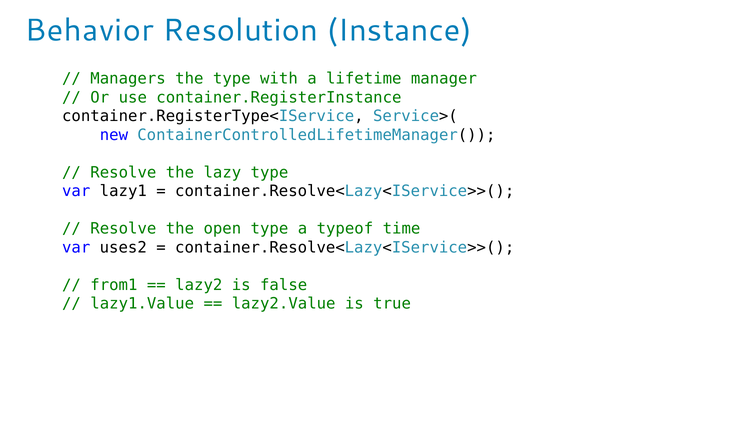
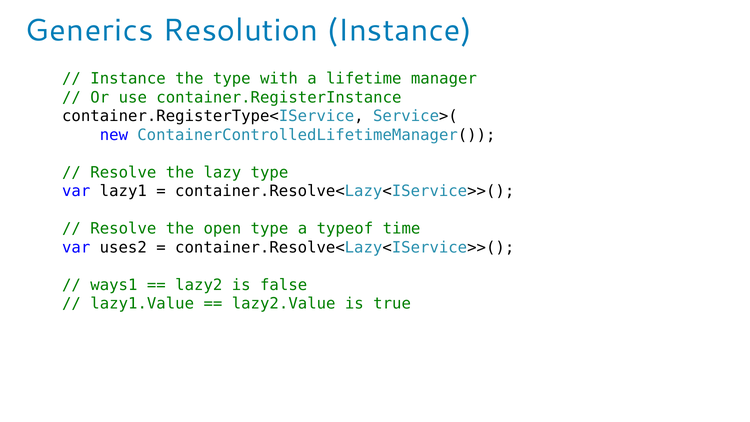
Behavior: Behavior -> Generics
Managers at (128, 79): Managers -> Instance
from1: from1 -> ways1
